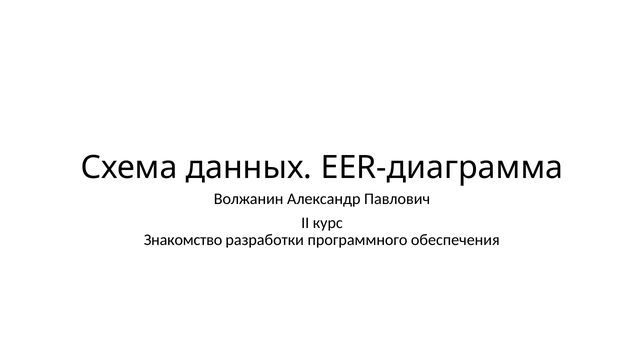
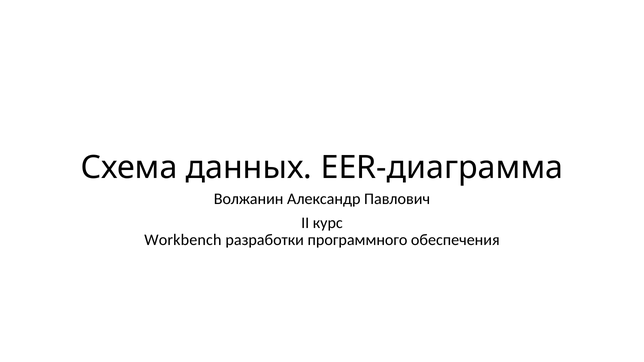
Знакомство: Знакомство -> Workbench
